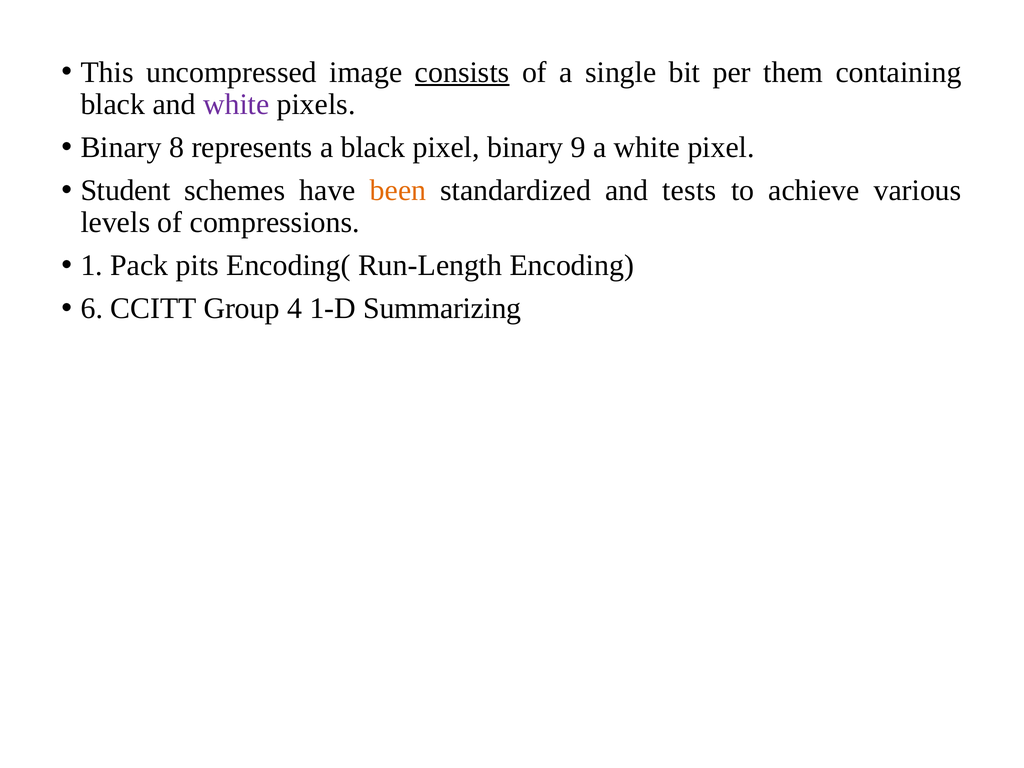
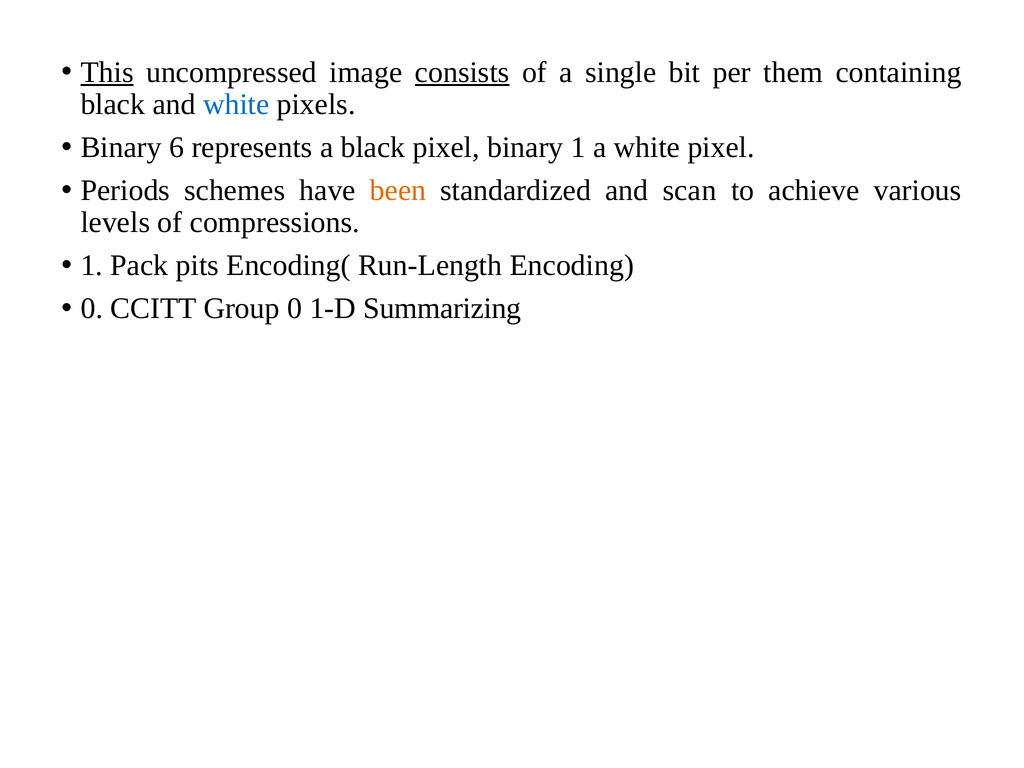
This underline: none -> present
white at (236, 105) colour: purple -> blue
8: 8 -> 6
binary 9: 9 -> 1
Student: Student -> Periods
tests: tests -> scan
6 at (92, 309): 6 -> 0
Group 4: 4 -> 0
